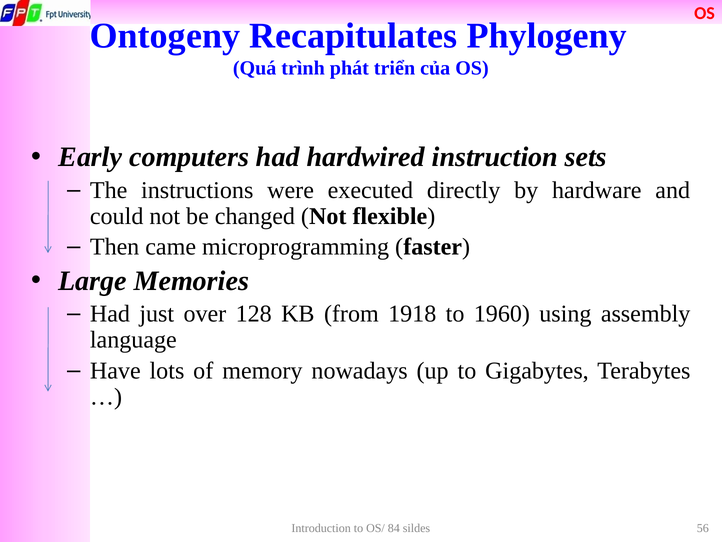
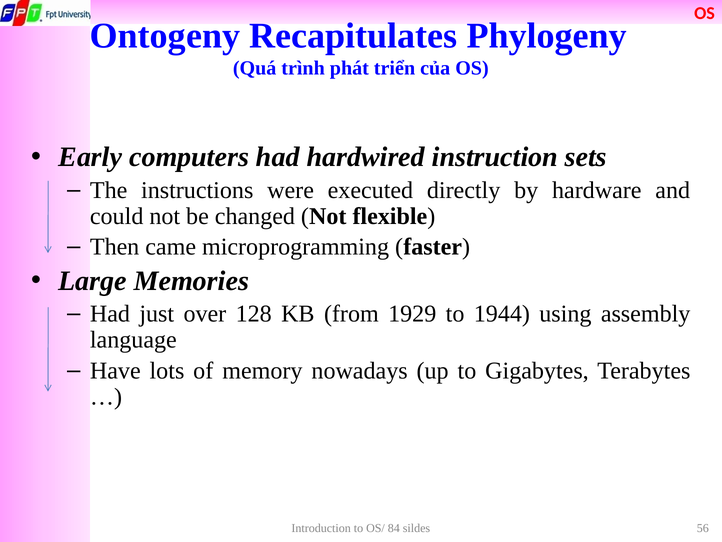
1918: 1918 -> 1929
1960: 1960 -> 1944
